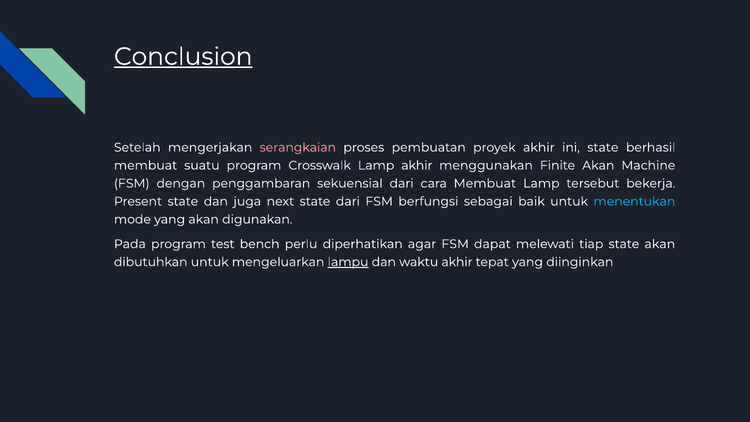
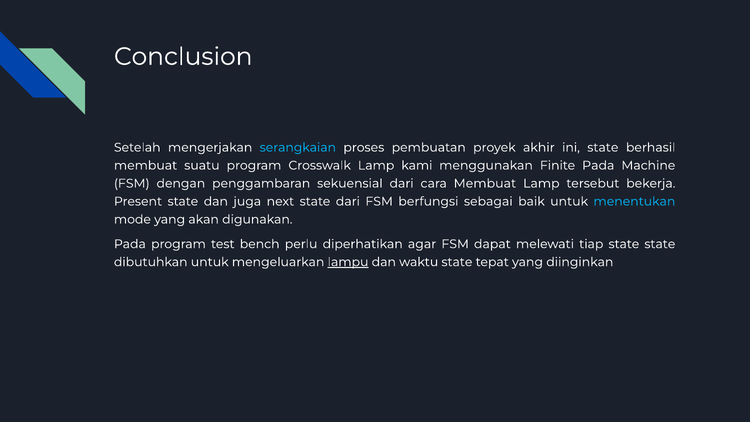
Conclusion underline: present -> none
serangkaian colour: pink -> light blue
Lamp akhir: akhir -> kami
Finite Akan: Akan -> Pada
state akan: akan -> state
waktu akhir: akhir -> state
